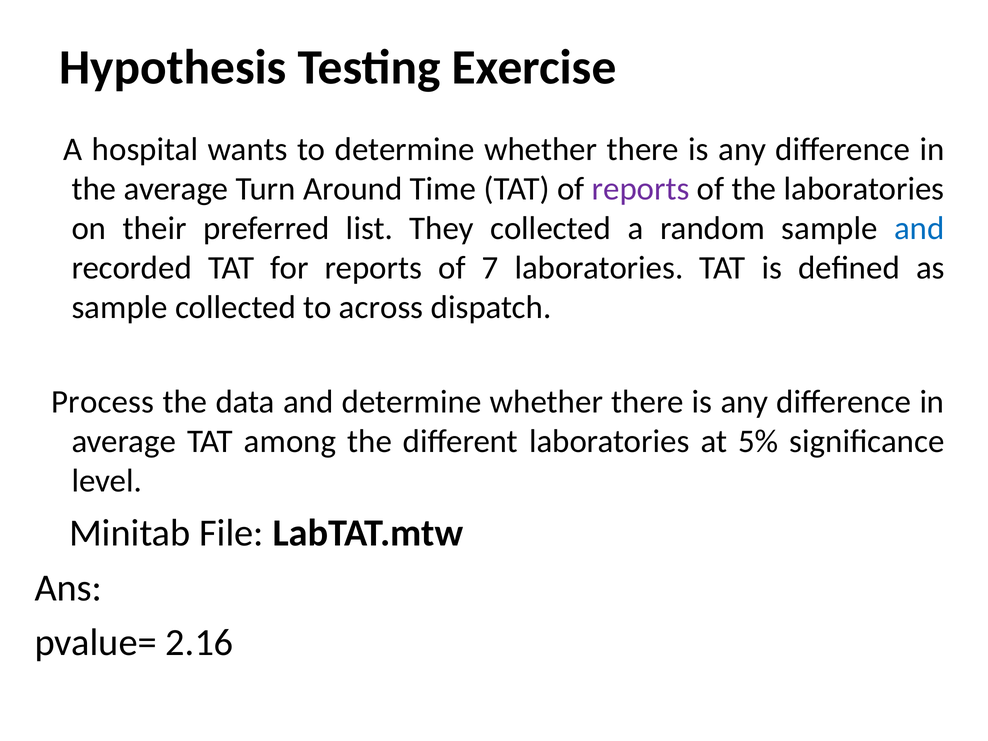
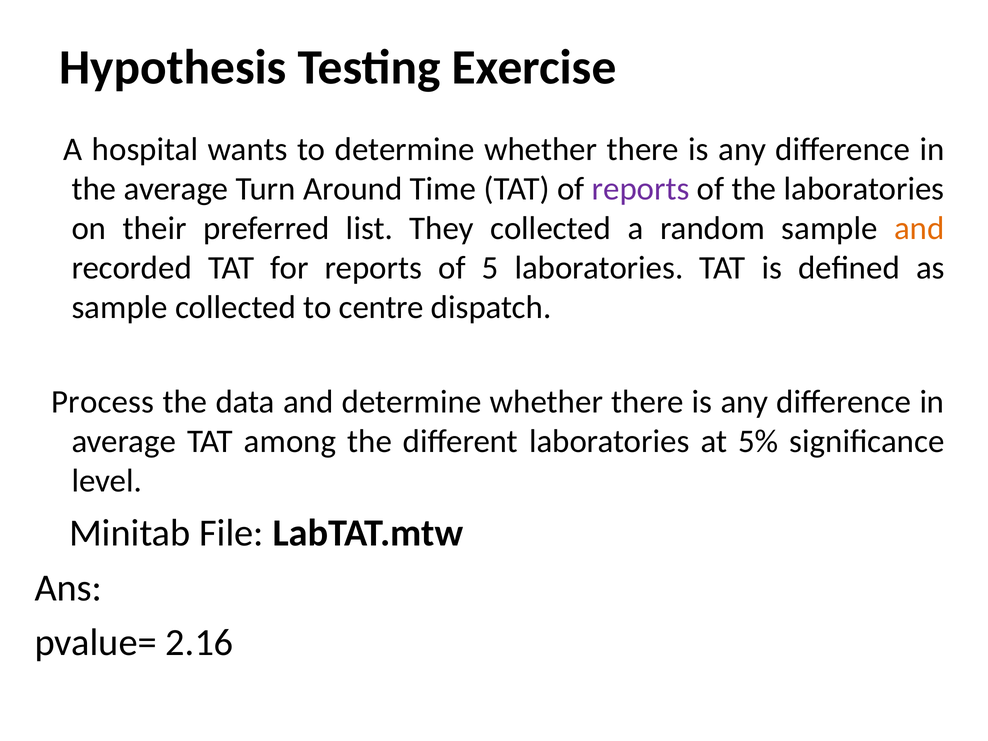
and at (919, 228) colour: blue -> orange
7: 7 -> 5
across: across -> centre
